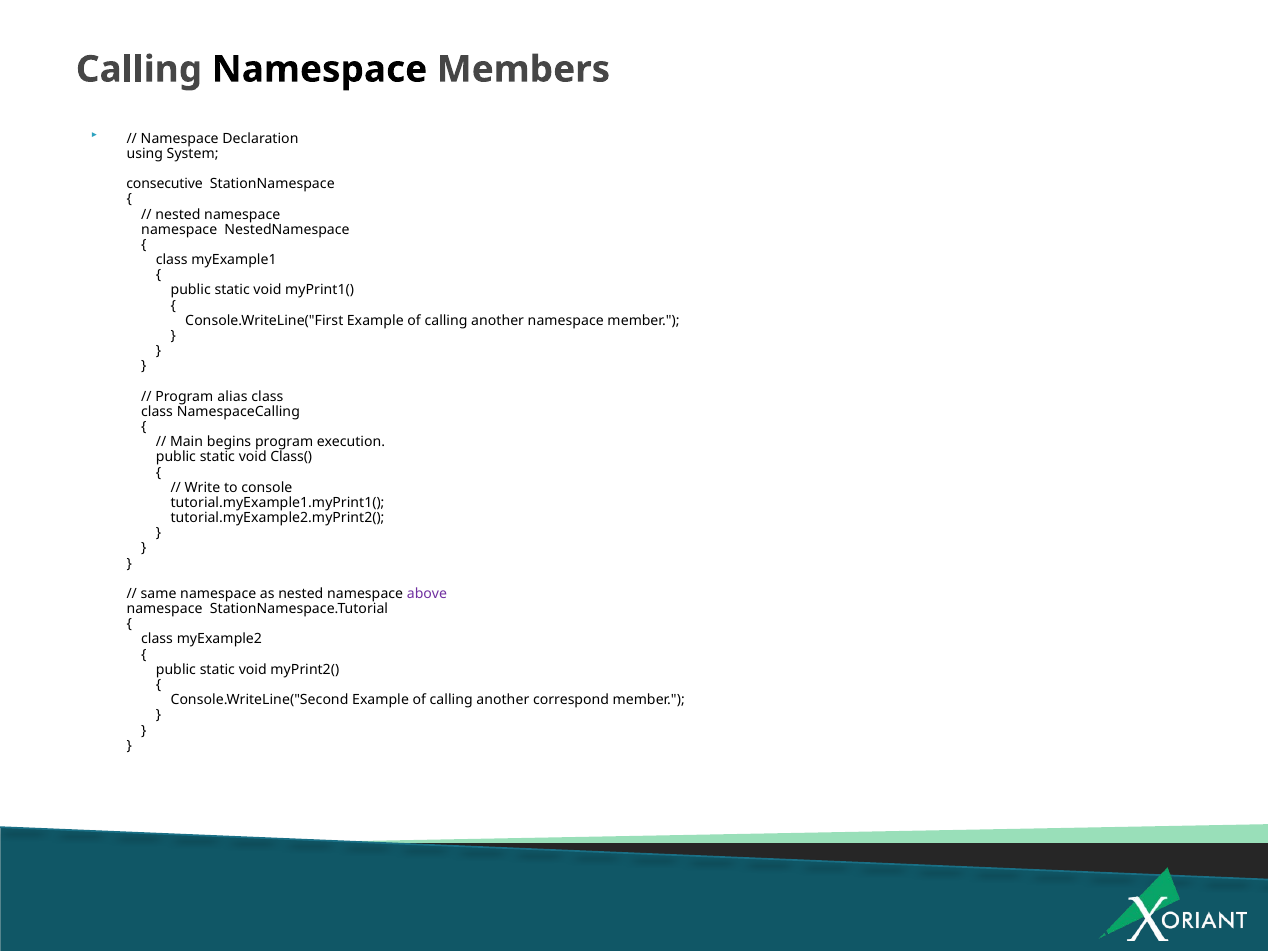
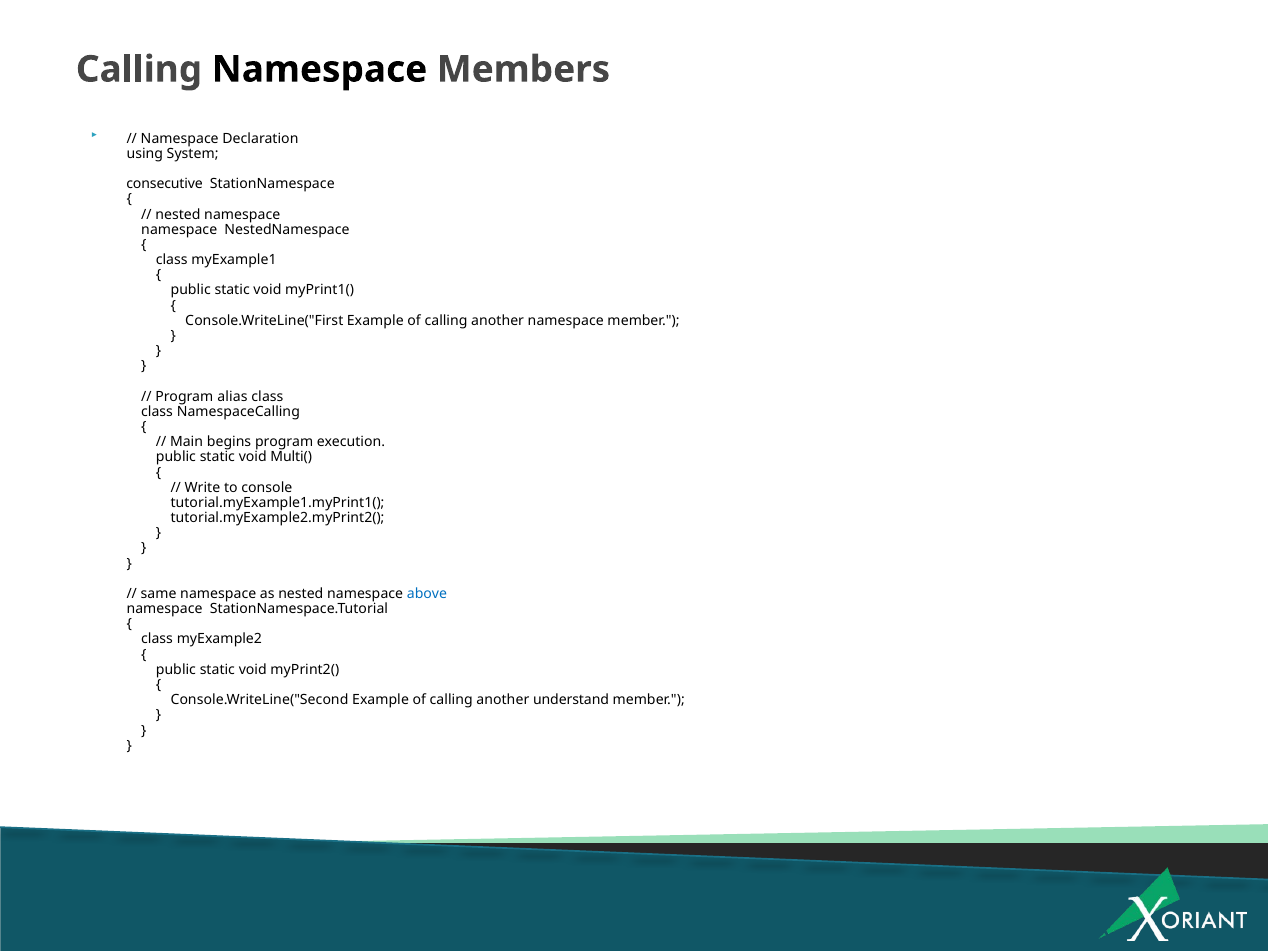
Class(: Class( -> Multi(
above colour: purple -> blue
correspond: correspond -> understand
